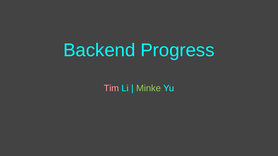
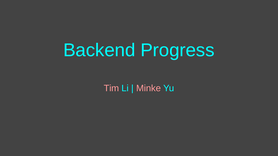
Minke colour: light green -> pink
